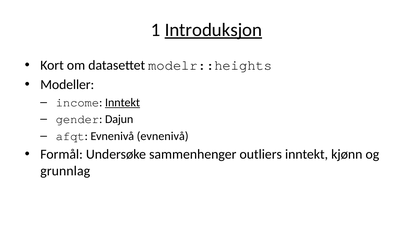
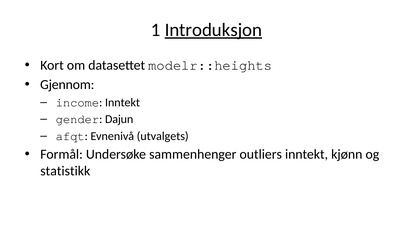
Modeller: Modeller -> Gjennom
Inntekt at (123, 103) underline: present -> none
Evnenivå evnenivå: evnenivå -> utvalgets
grunnlag: grunnlag -> statistikk
